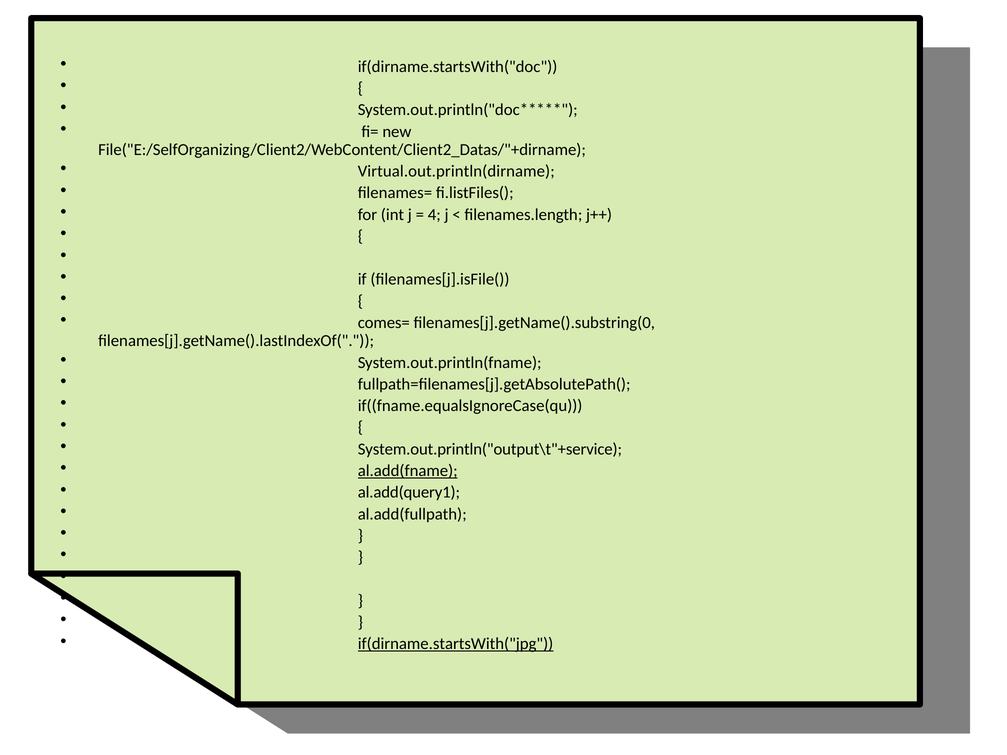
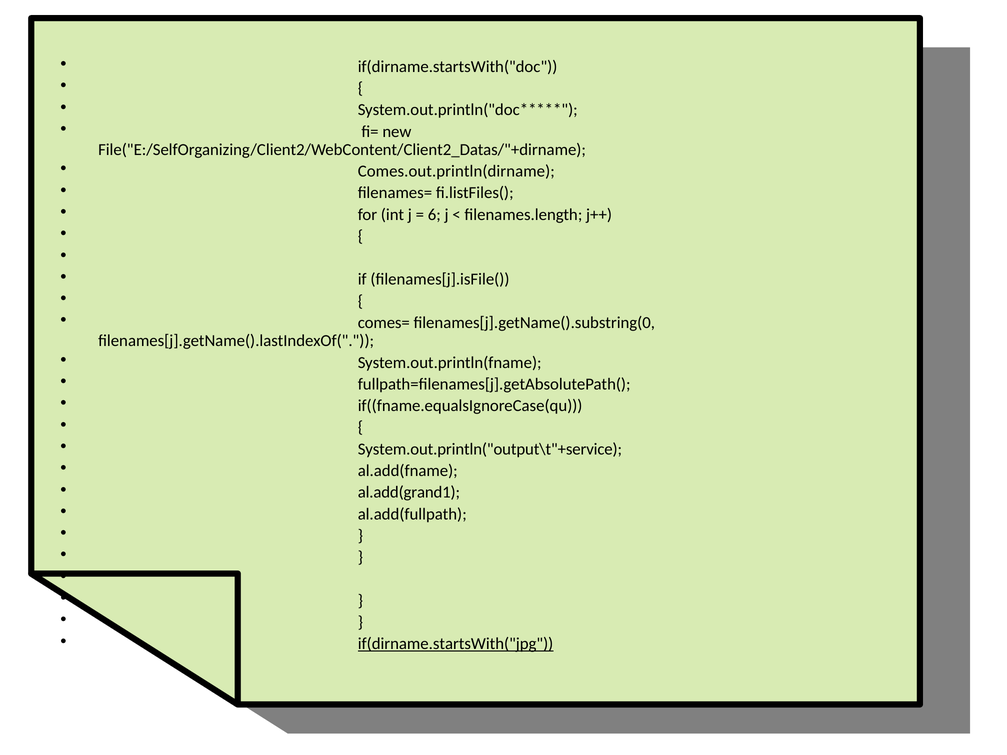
Virtual.out.println(dirname: Virtual.out.println(dirname -> Comes.out.println(dirname
4: 4 -> 6
al.add(fname underline: present -> none
al.add(query1: al.add(query1 -> al.add(grand1
